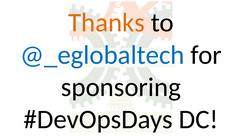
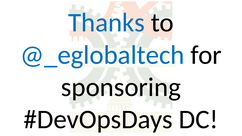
Thanks colour: orange -> blue
